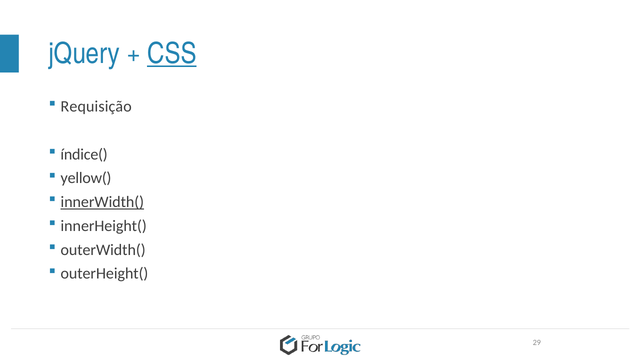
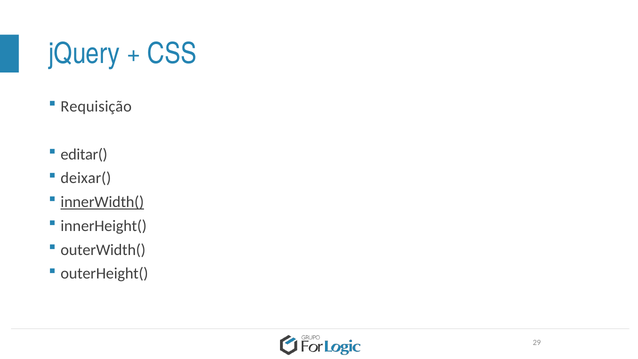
CSS underline: present -> none
índice(: índice( -> editar(
yellow(: yellow( -> deixar(
